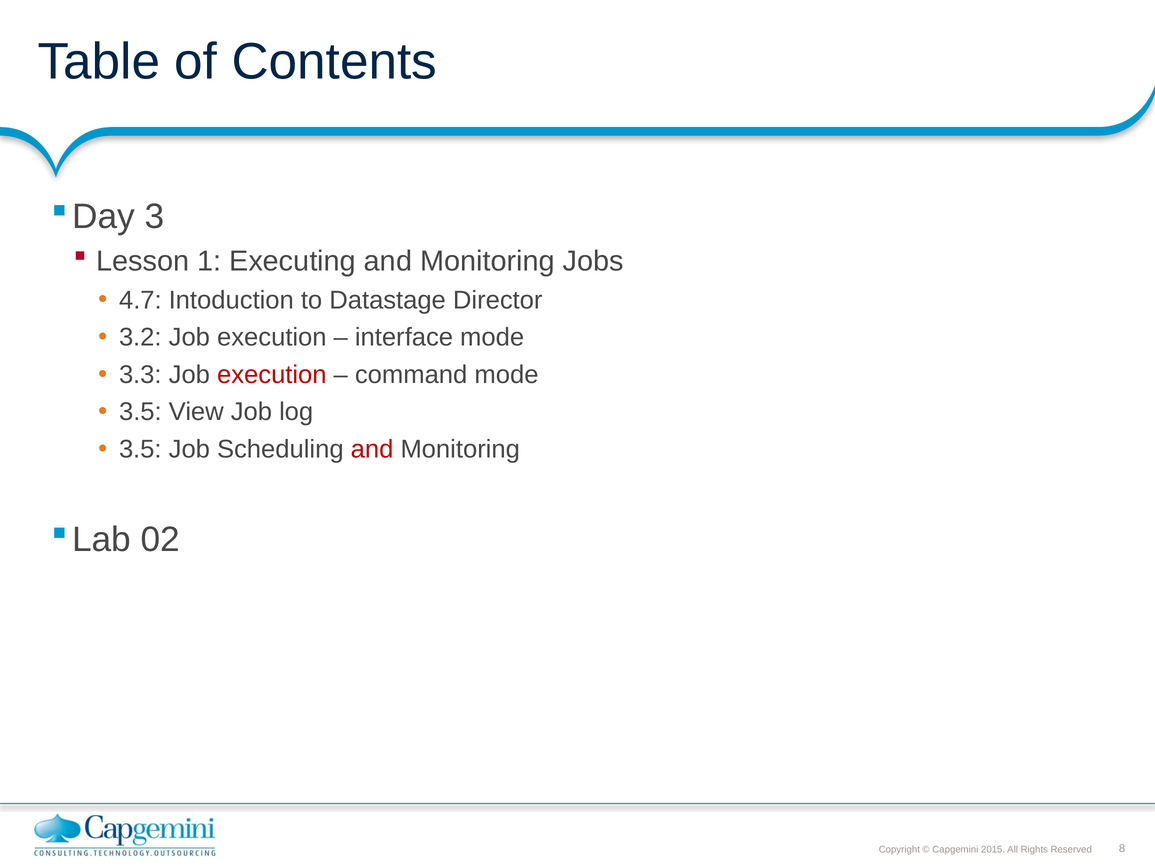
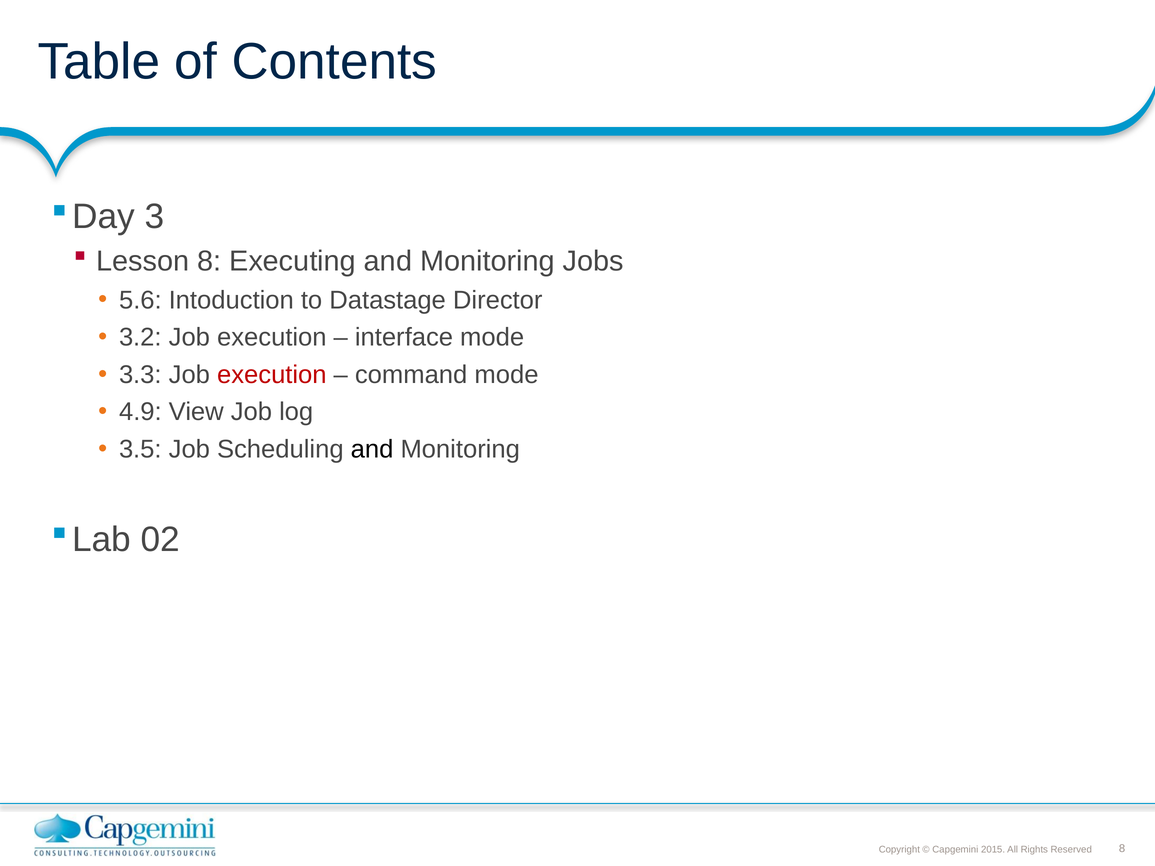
Lesson 1: 1 -> 8
4.7: 4.7 -> 5.6
3.5 at (140, 412): 3.5 -> 4.9
and at (372, 449) colour: red -> black
